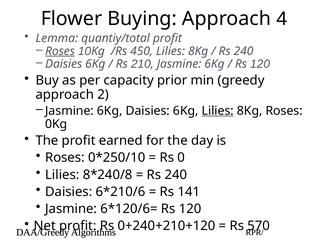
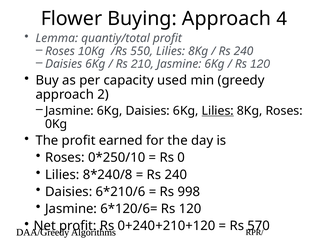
Roses at (60, 51) underline: present -> none
450: 450 -> 550
prior: prior -> used
141: 141 -> 998
